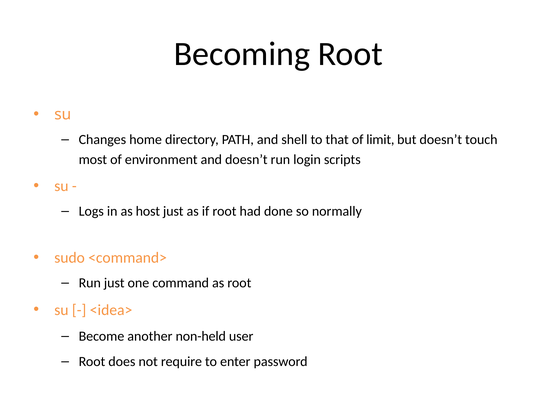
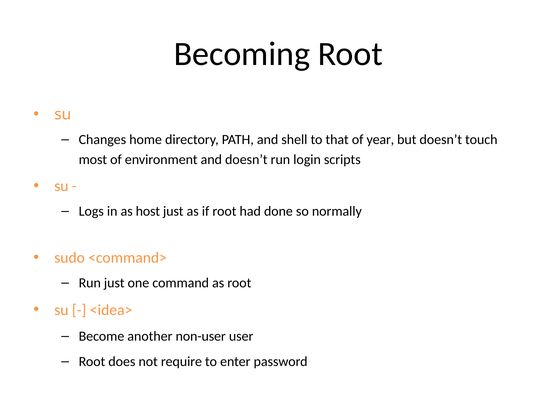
limit: limit -> year
non-held: non-held -> non-user
